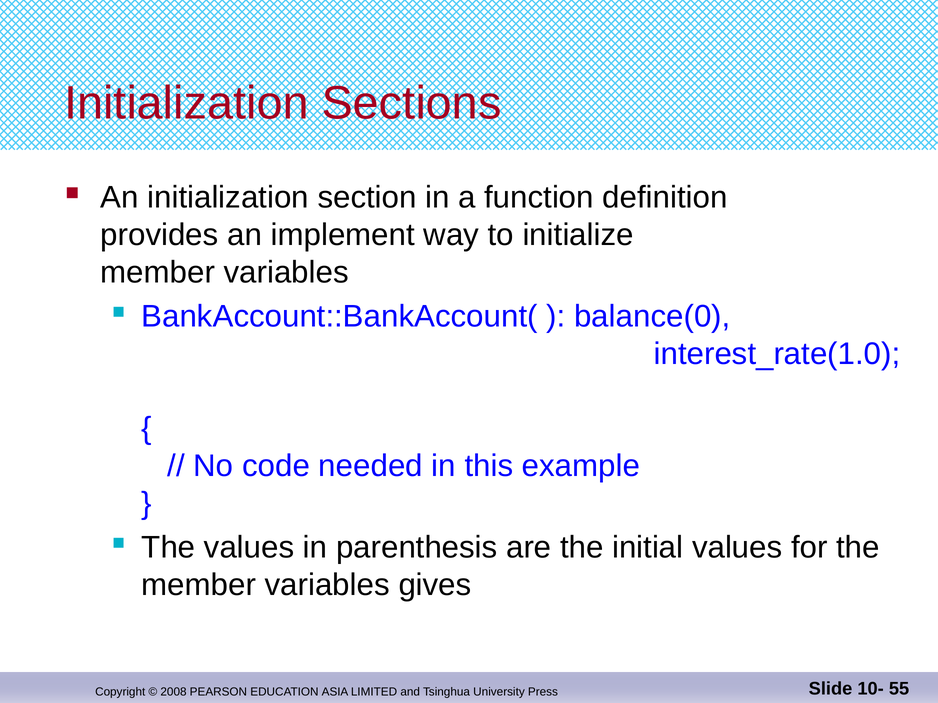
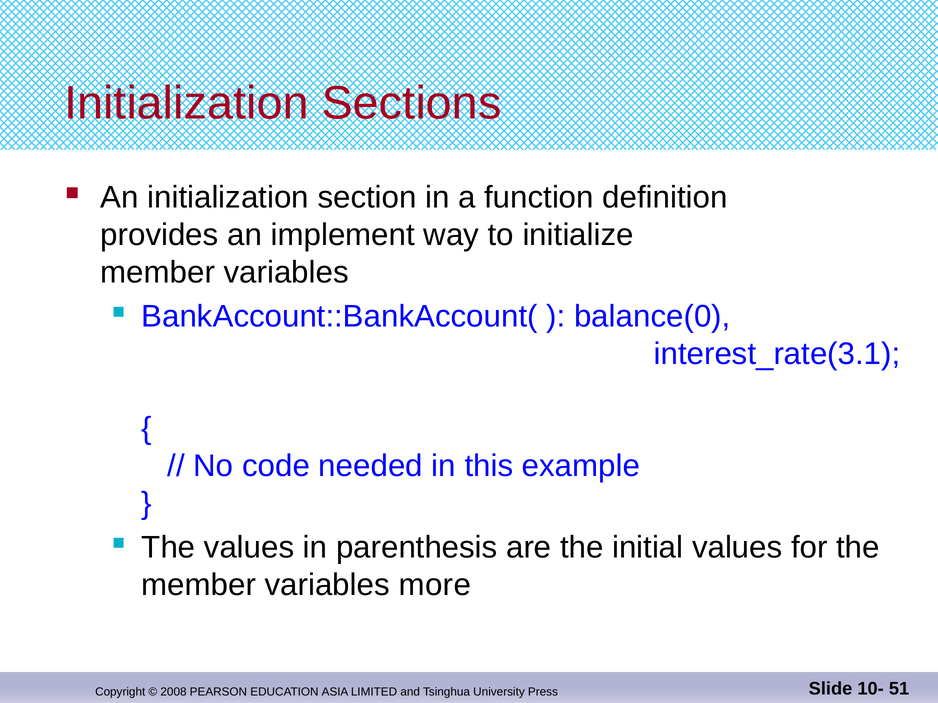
interest_rate(1.0: interest_rate(1.0 -> interest_rate(3.1
gives: gives -> more
55: 55 -> 51
